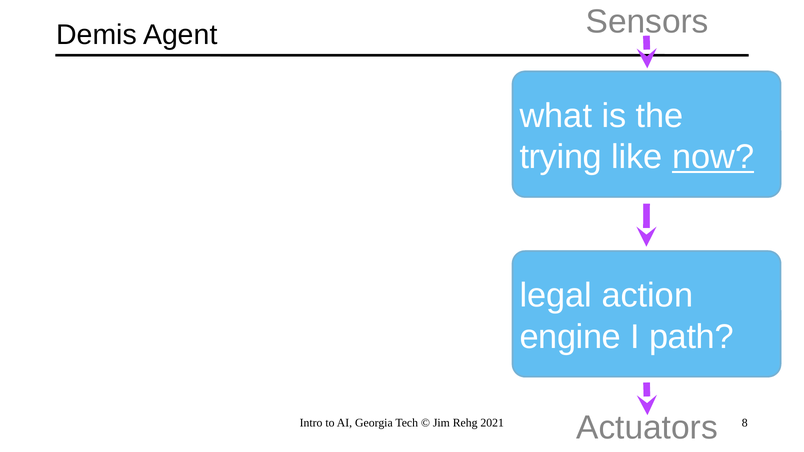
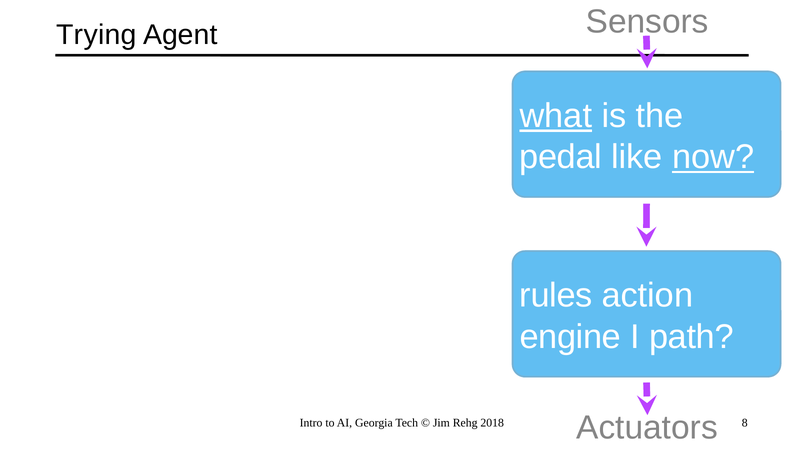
Demis: Demis -> Trying
what underline: none -> present
trying: trying -> pedal
legal: legal -> rules
2021: 2021 -> 2018
